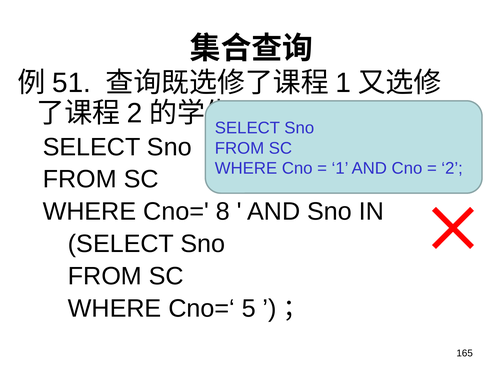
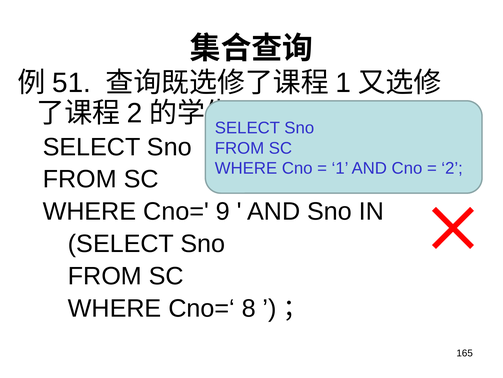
8: 8 -> 9
5: 5 -> 8
